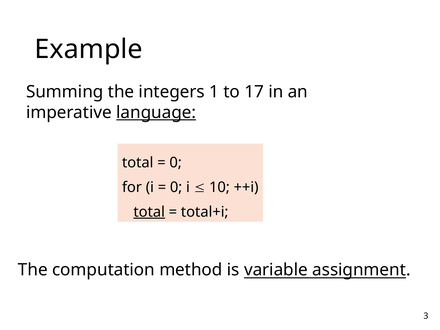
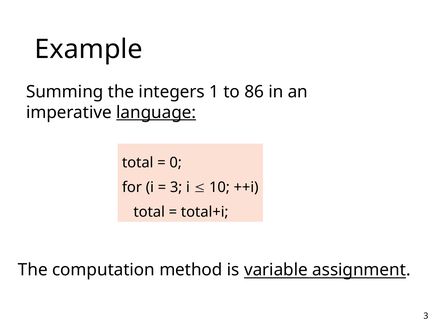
17: 17 -> 86
0 at (176, 187): 0 -> 3
total at (149, 212) underline: present -> none
